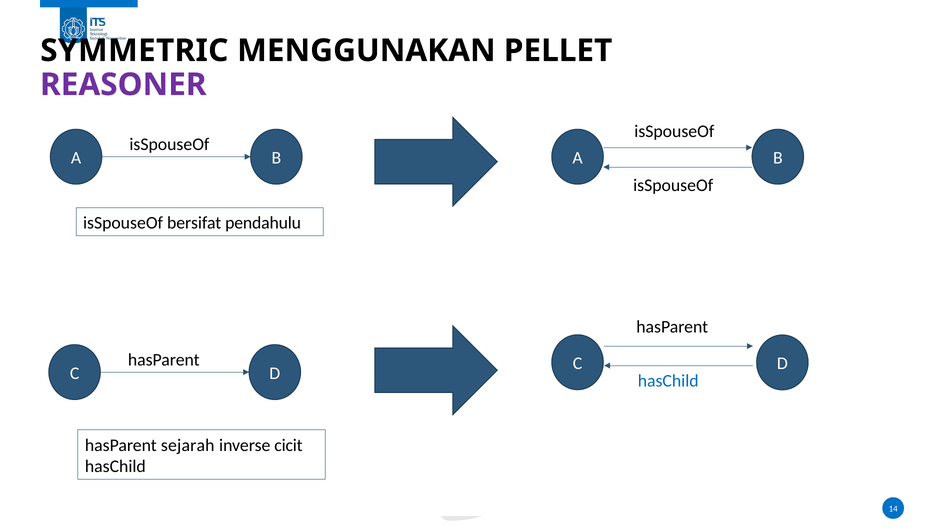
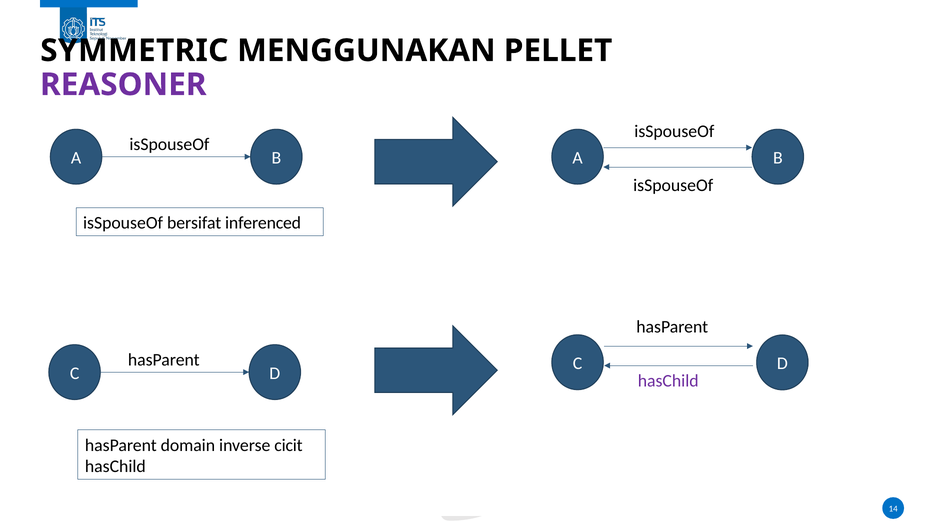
pendahulu: pendahulu -> inferenced
hasChild at (668, 381) colour: blue -> purple
sejarah: sejarah -> domain
